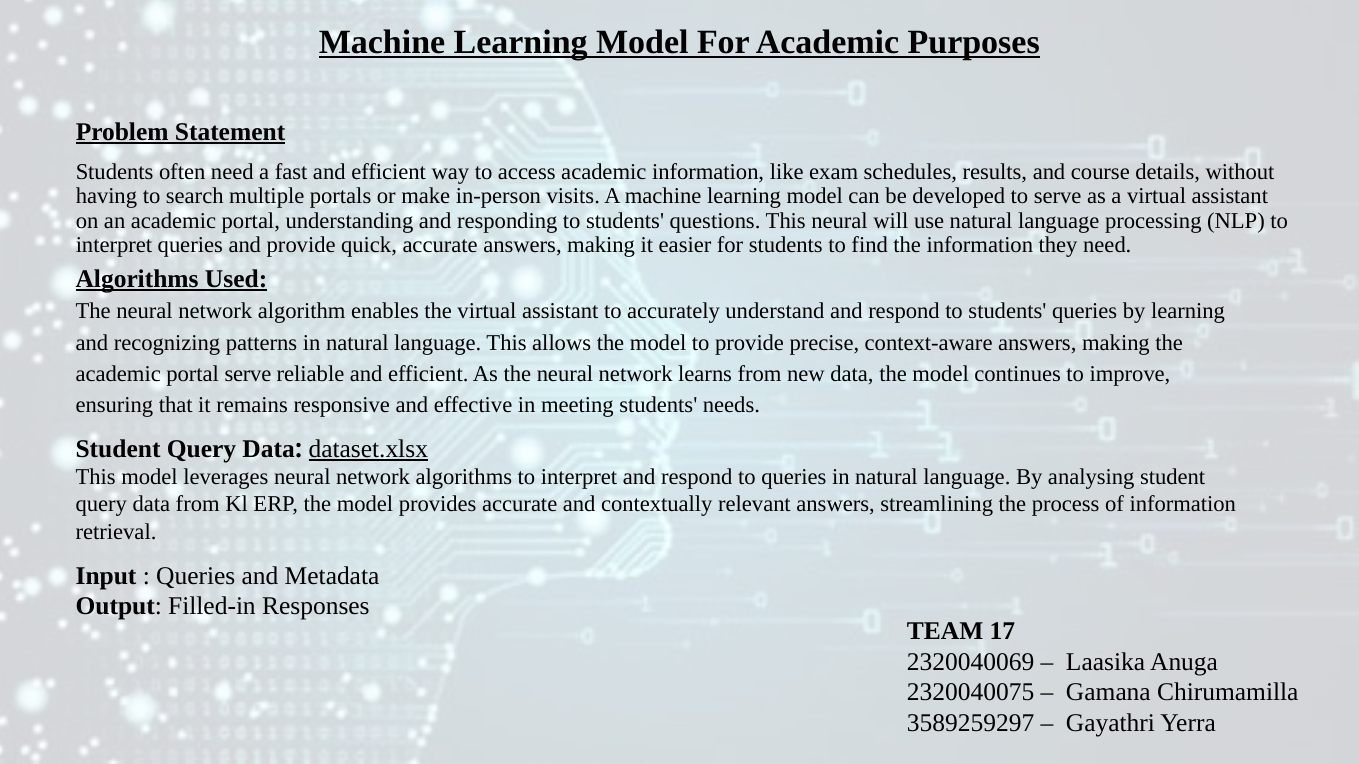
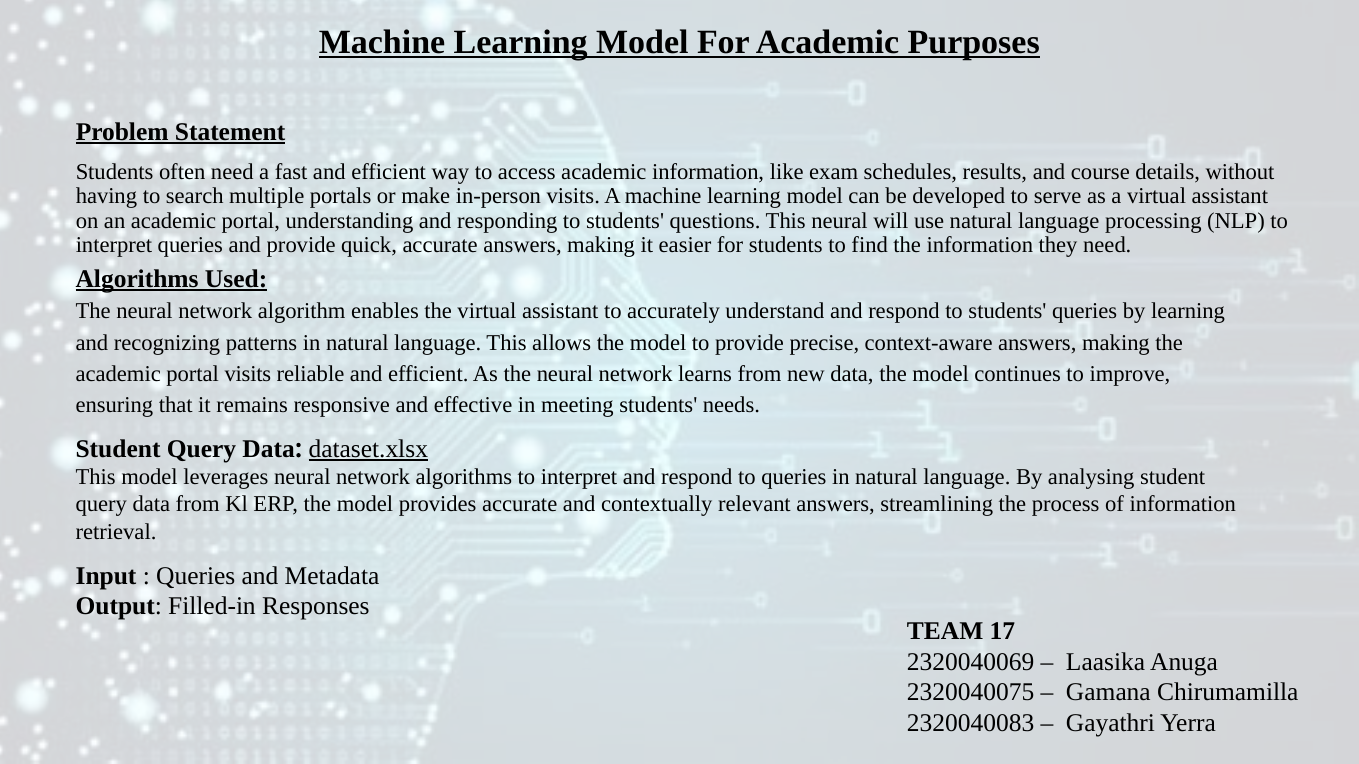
portal serve: serve -> visits
3589259297: 3589259297 -> 2320040083
